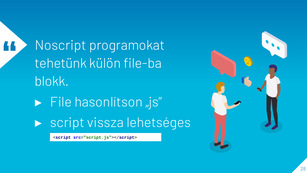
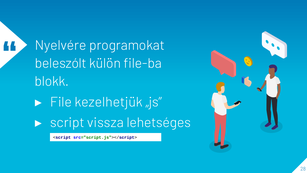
Noscript: Noscript -> Nyelvére
tehetünk: tehetünk -> beleszólt
hasonlítson: hasonlítson -> kezelhetjük
